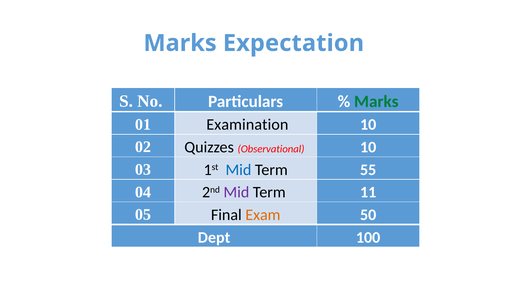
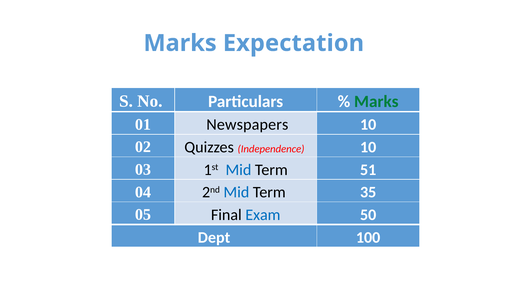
Examination: Examination -> Newspapers
Observational: Observational -> Independence
55: 55 -> 51
Mid at (236, 192) colour: purple -> blue
11: 11 -> 35
Exam colour: orange -> blue
